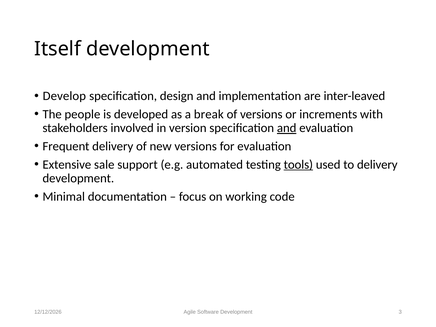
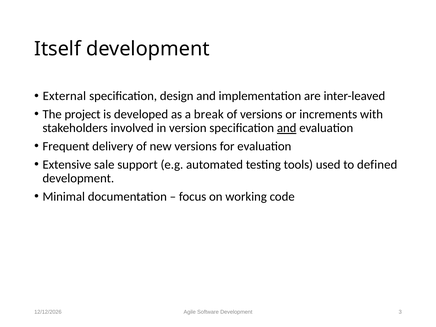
Develop: Develop -> External
people: people -> project
tools underline: present -> none
to delivery: delivery -> defined
